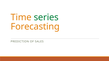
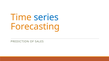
series colour: green -> blue
